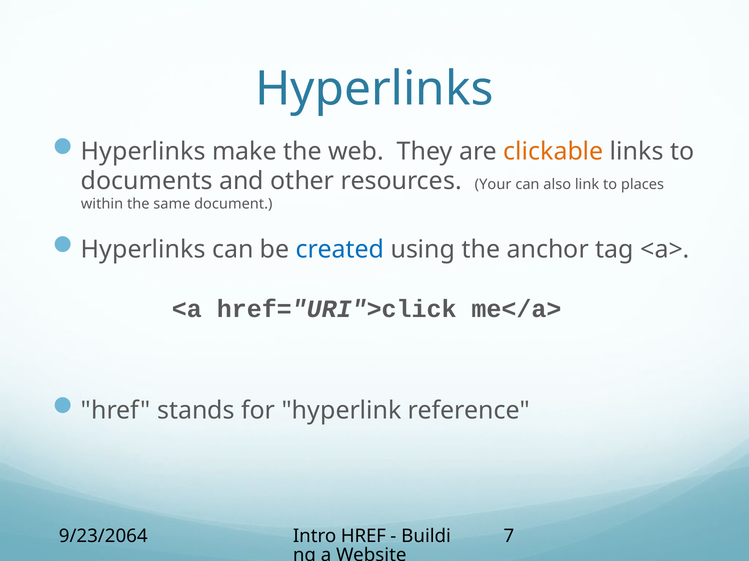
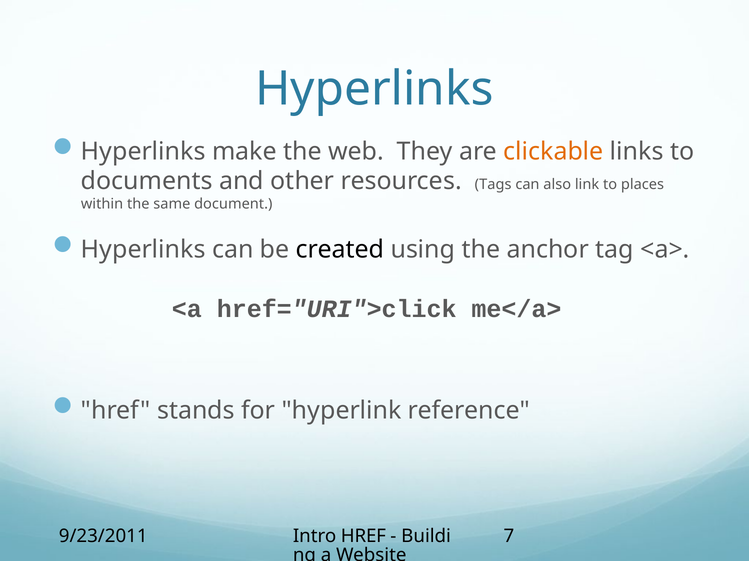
Your: Your -> Tags
created colour: blue -> black
9/23/2064: 9/23/2064 -> 9/23/2011
